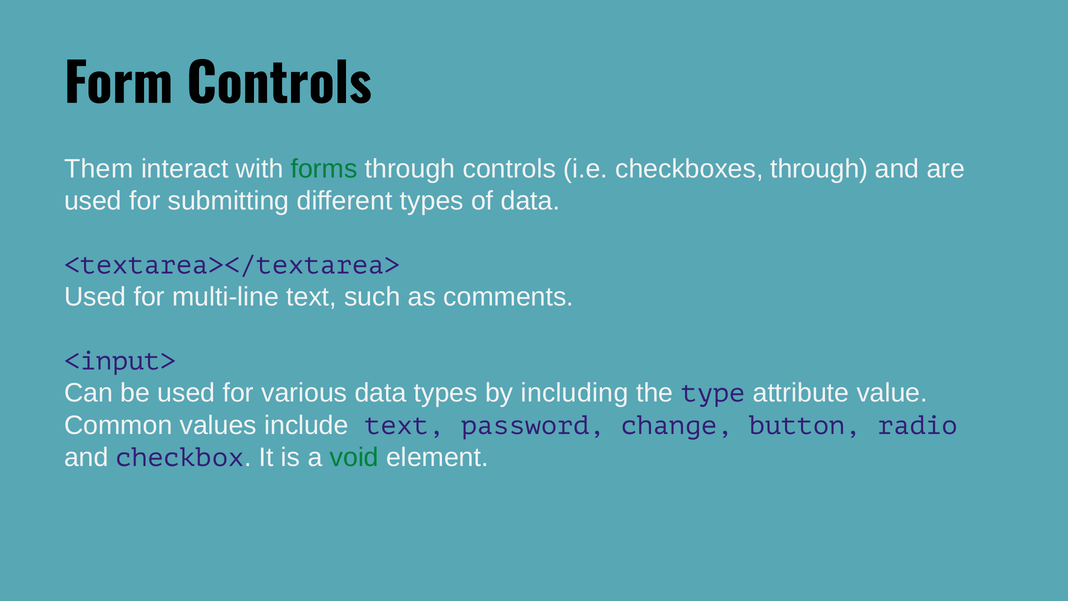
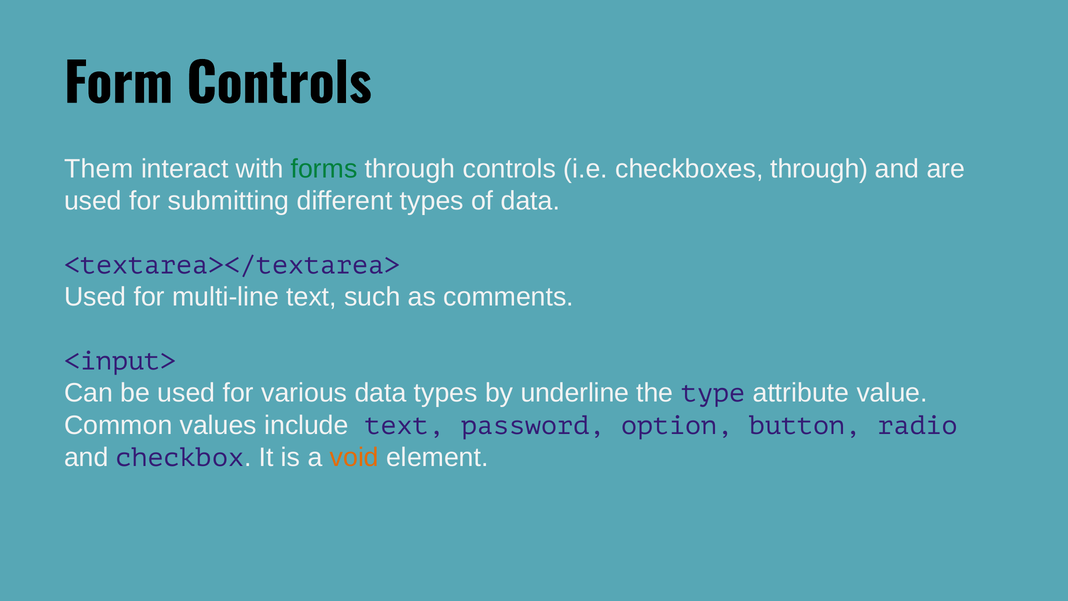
including: including -> underline
change: change -> option
void colour: green -> orange
